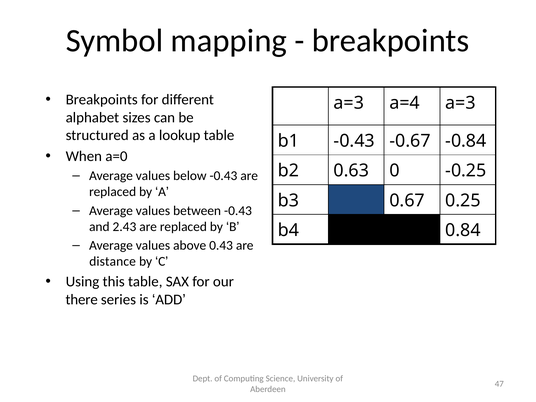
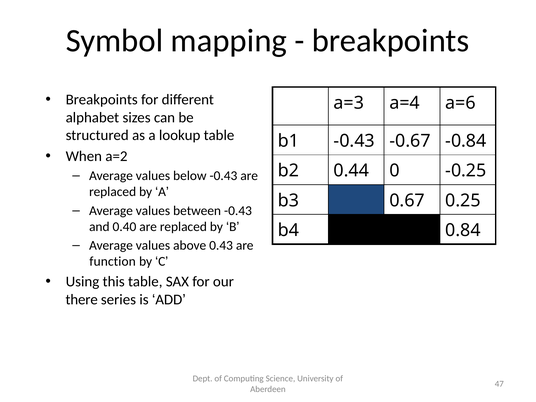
a=4 a=3: a=3 -> a=6
a=0: a=0 -> a=2
0.63: 0.63 -> 0.44
2.43: 2.43 -> 0.40
distance: distance -> function
